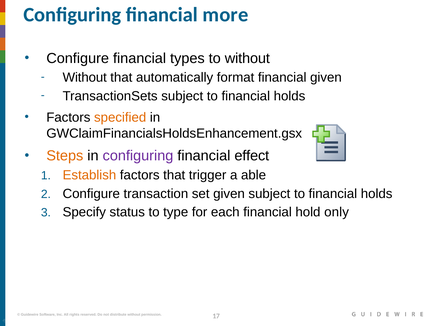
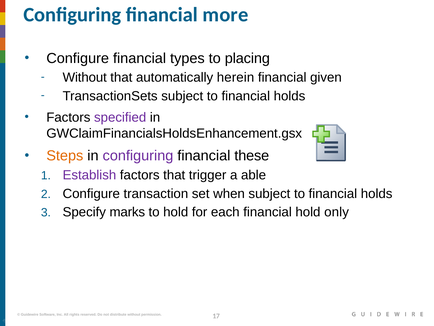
to without: without -> placing
format: format -> herein
specified colour: orange -> purple
effect: effect -> these
Establish colour: orange -> purple
set given: given -> when
status: status -> marks
to type: type -> hold
